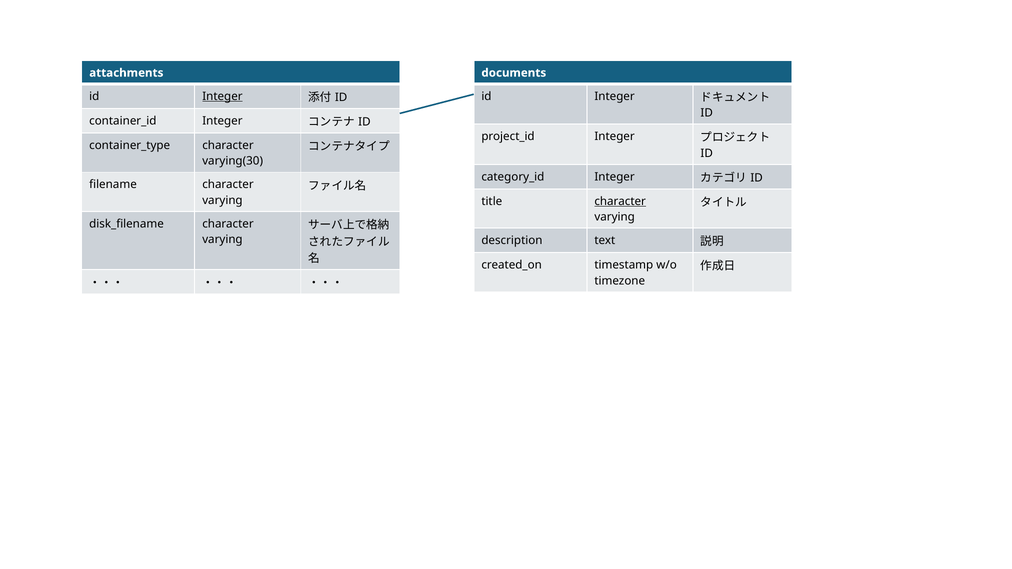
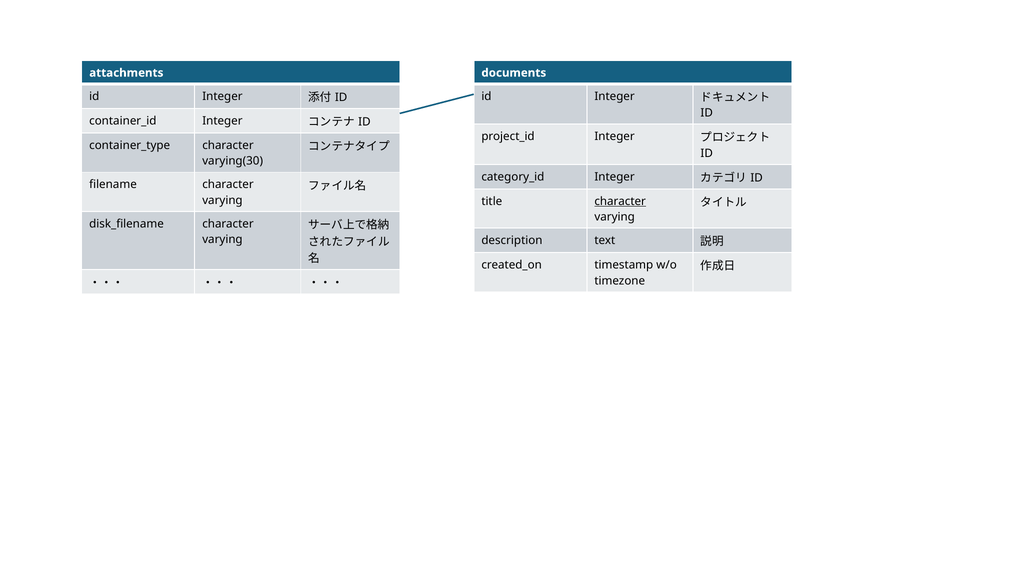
Integer at (222, 96) underline: present -> none
